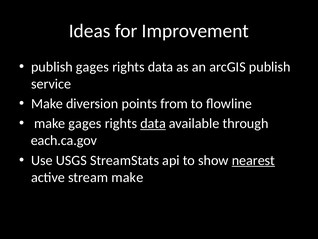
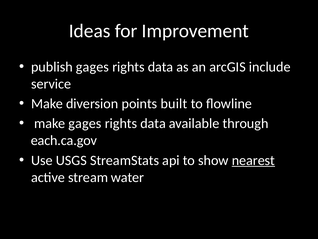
arcGIS publish: publish -> include
from: from -> built
data at (153, 123) underline: present -> none
stream make: make -> water
